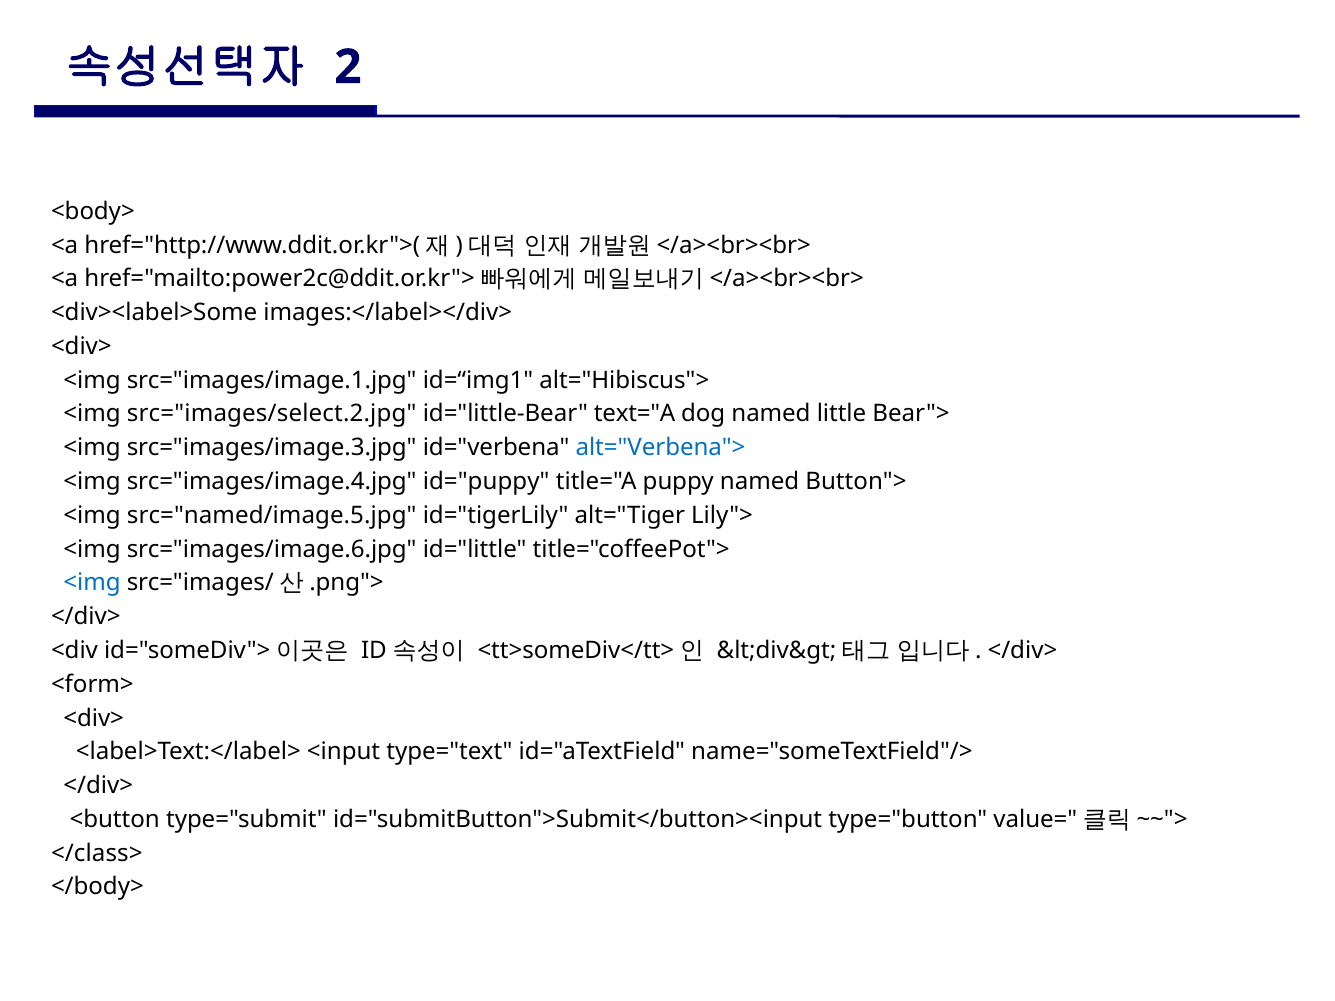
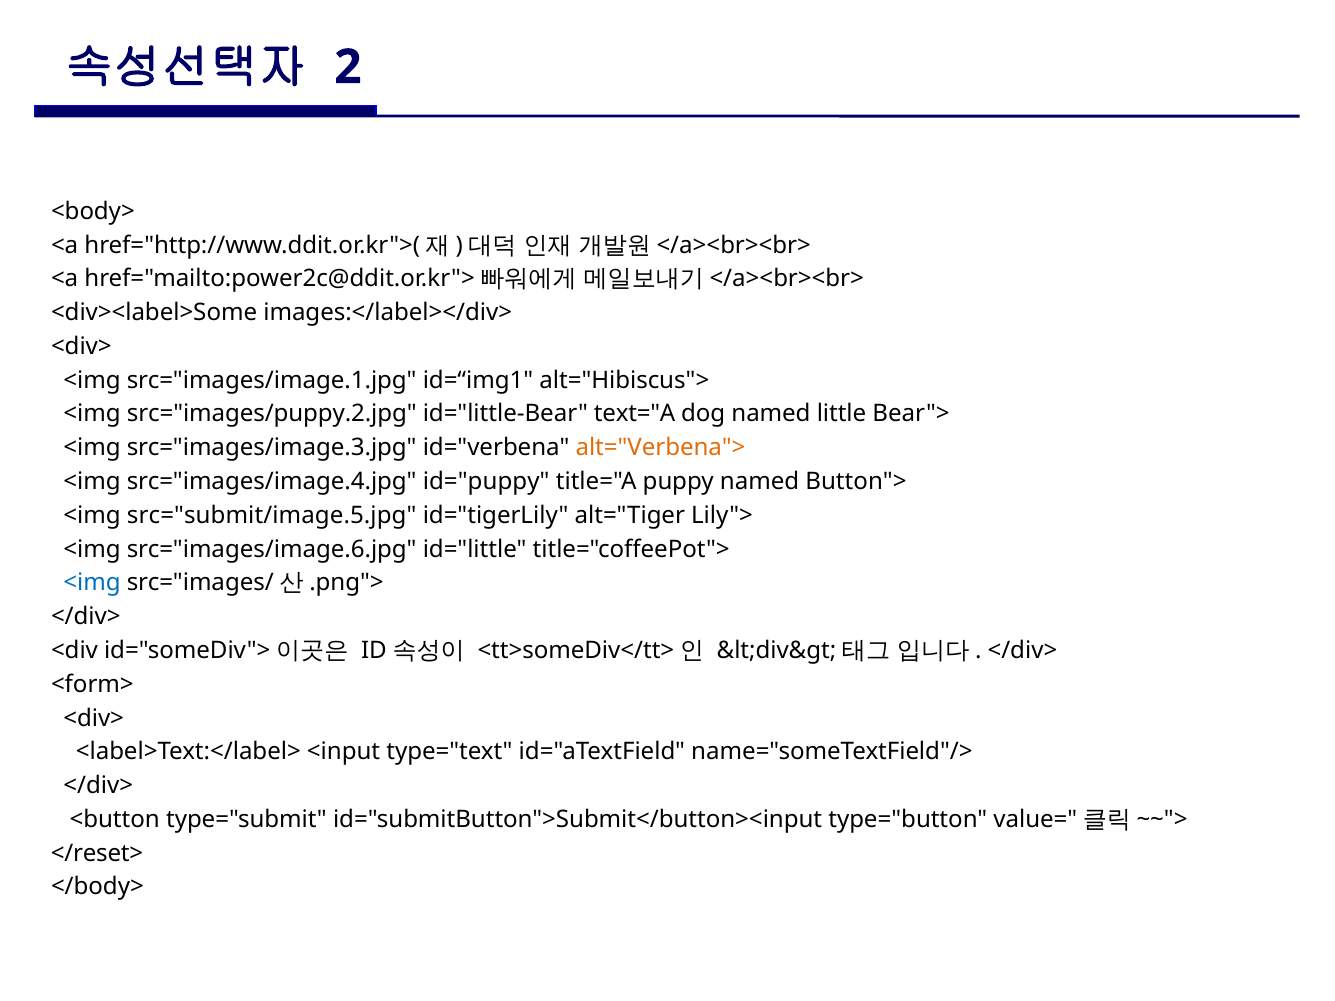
src="images/select.2.jpg: src="images/select.2.jpg -> src="images/puppy.2.jpg
alt="Verbena"> colour: blue -> orange
src="named/image.5.jpg: src="named/image.5.jpg -> src="submit/image.5.jpg
</class>: </class> -> </reset>
